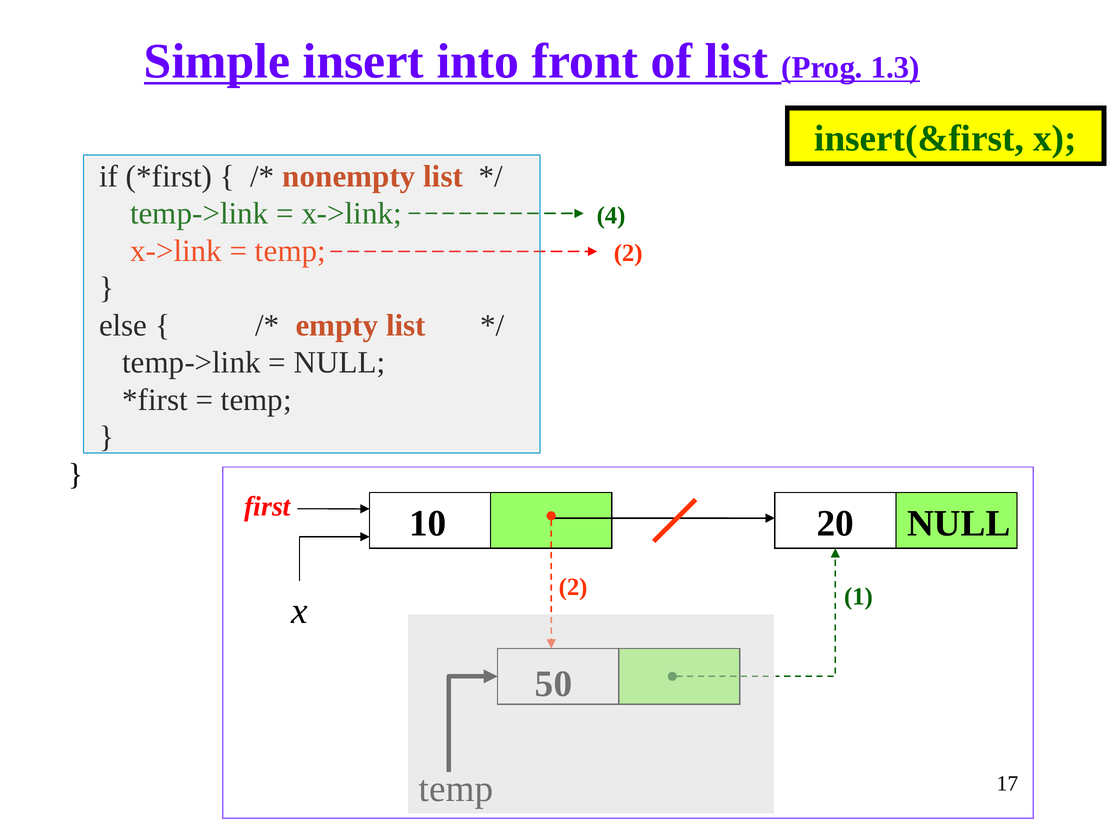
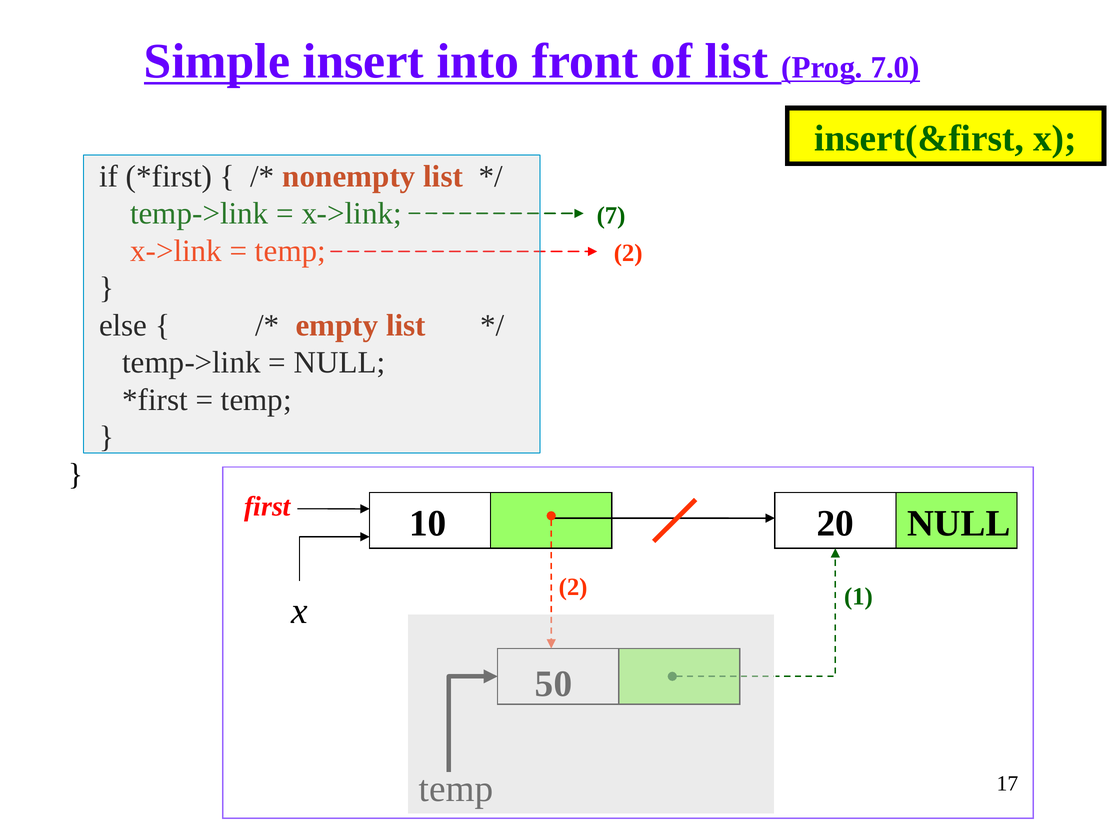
1.3: 1.3 -> 7.0
4: 4 -> 7
